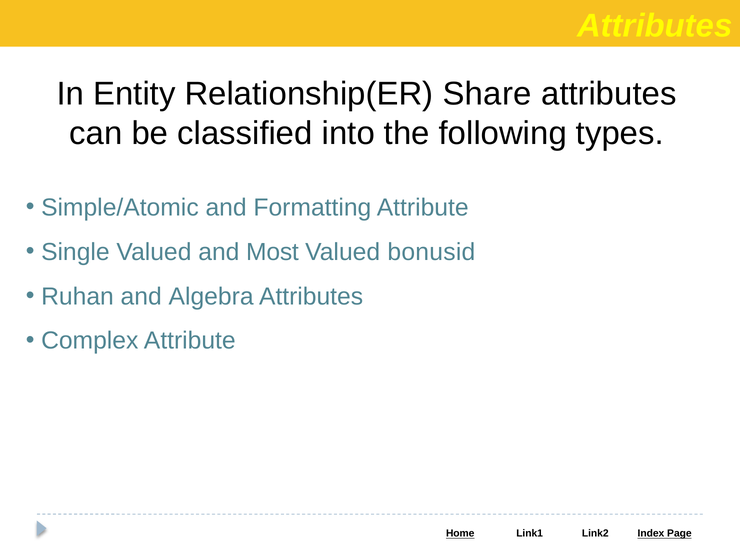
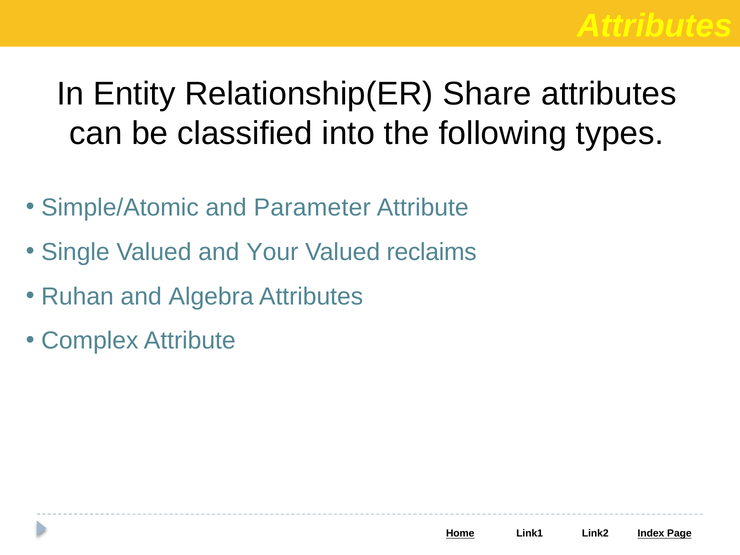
Formatting: Formatting -> Parameter
Most: Most -> Your
bonusid: bonusid -> reclaims
